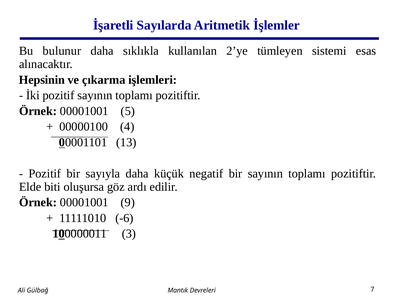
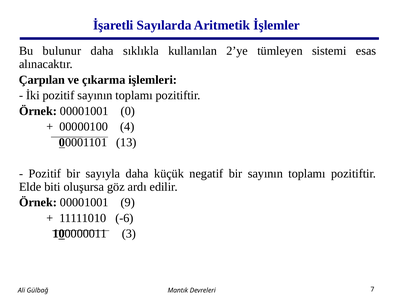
Hepsinin: Hepsinin -> Çarpılan
5: 5 -> 0
